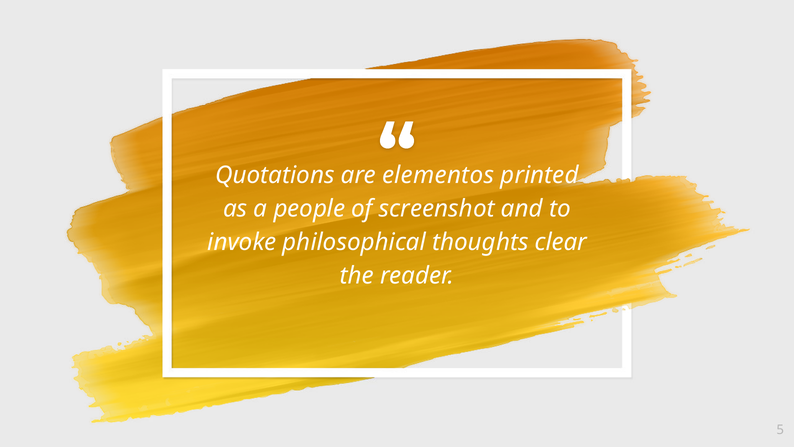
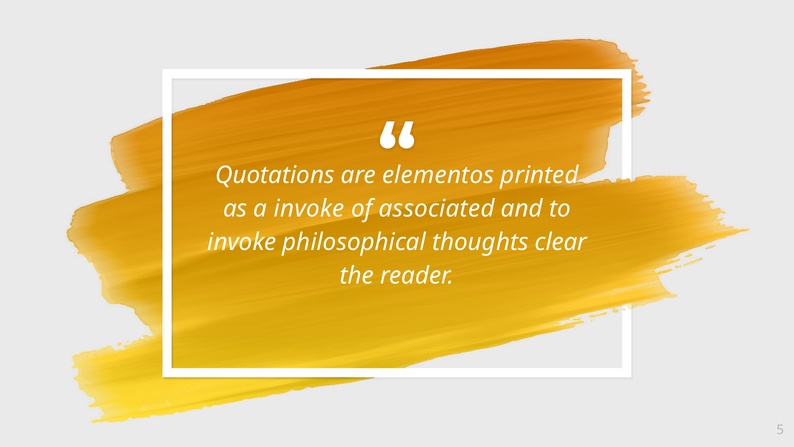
a people: people -> invoke
screenshot: screenshot -> associated
